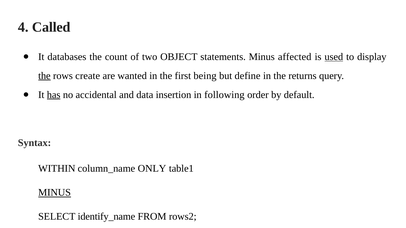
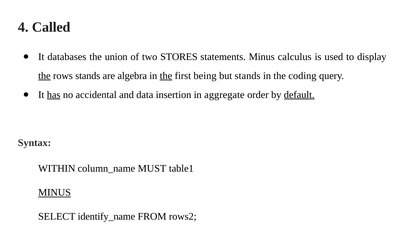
count: count -> union
OBJECT: OBJECT -> STORES
affected: affected -> calculus
used underline: present -> none
rows create: create -> stands
wanted: wanted -> algebra
the at (166, 76) underline: none -> present
but define: define -> stands
returns: returns -> coding
following: following -> aggregate
default underline: none -> present
ONLY: ONLY -> MUST
